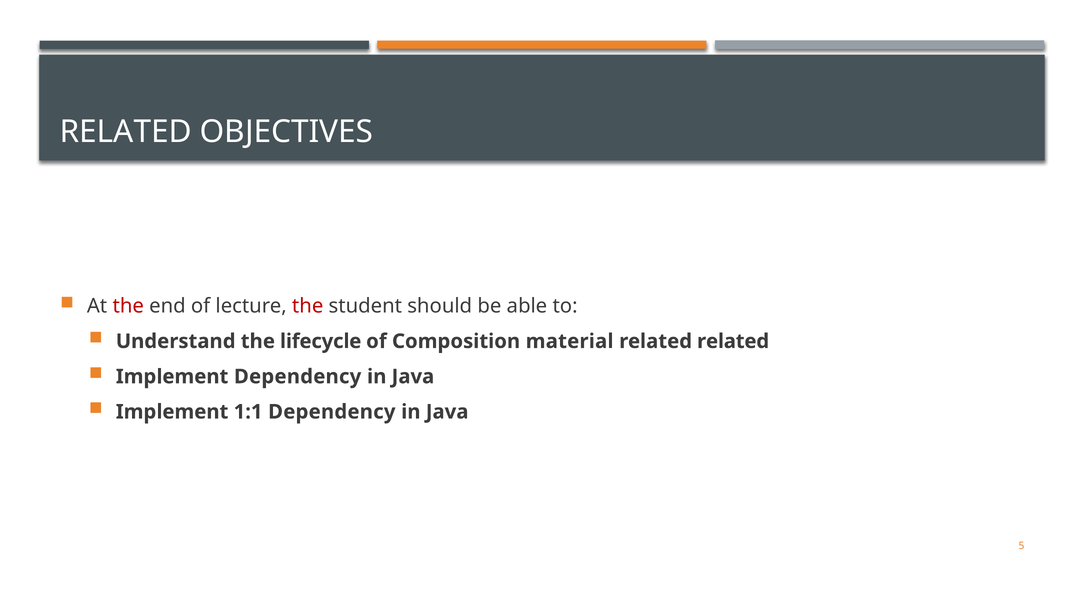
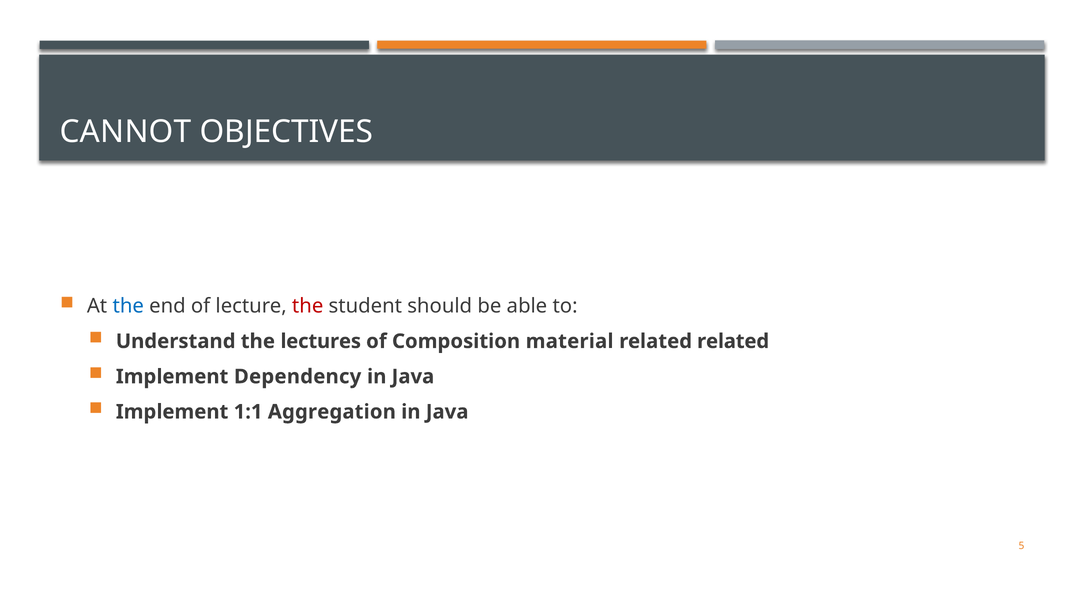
RELATED at (126, 132): RELATED -> CANNOT
the at (128, 306) colour: red -> blue
lifecycle: lifecycle -> lectures
1:1 Dependency: Dependency -> Aggregation
